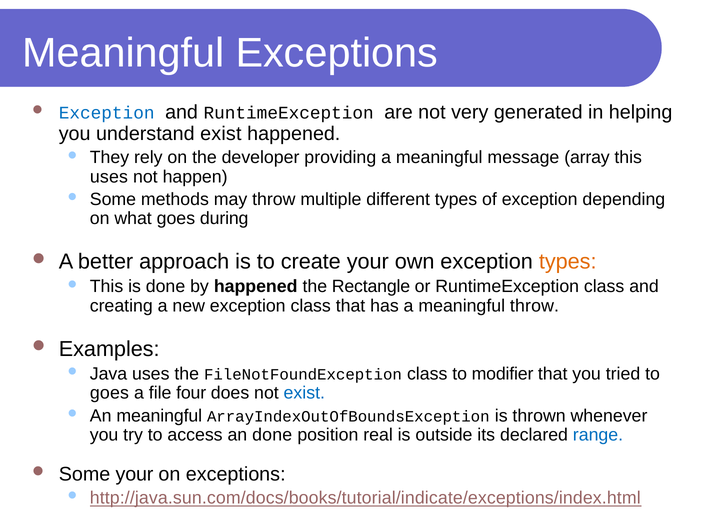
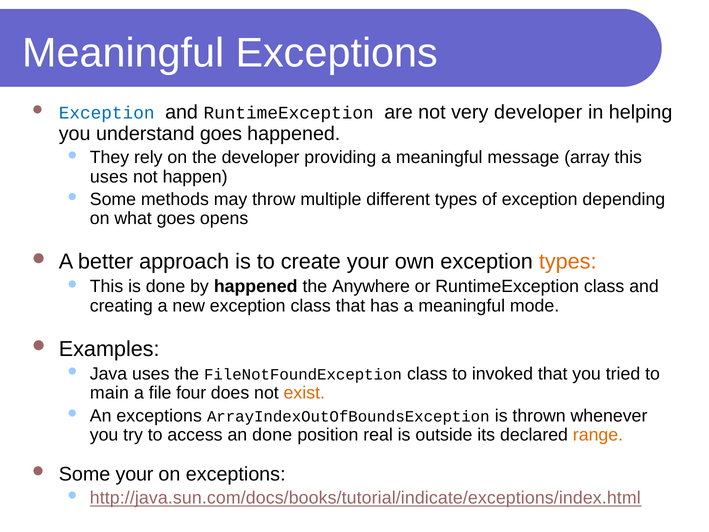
very generated: generated -> developer
understand exist: exist -> goes
during: during -> opens
Rectangle: Rectangle -> Anywhere
meaningful throw: throw -> mode
modifier: modifier -> invoked
goes at (109, 393): goes -> main
exist at (304, 393) colour: blue -> orange
An meaningful: meaningful -> exceptions
range colour: blue -> orange
